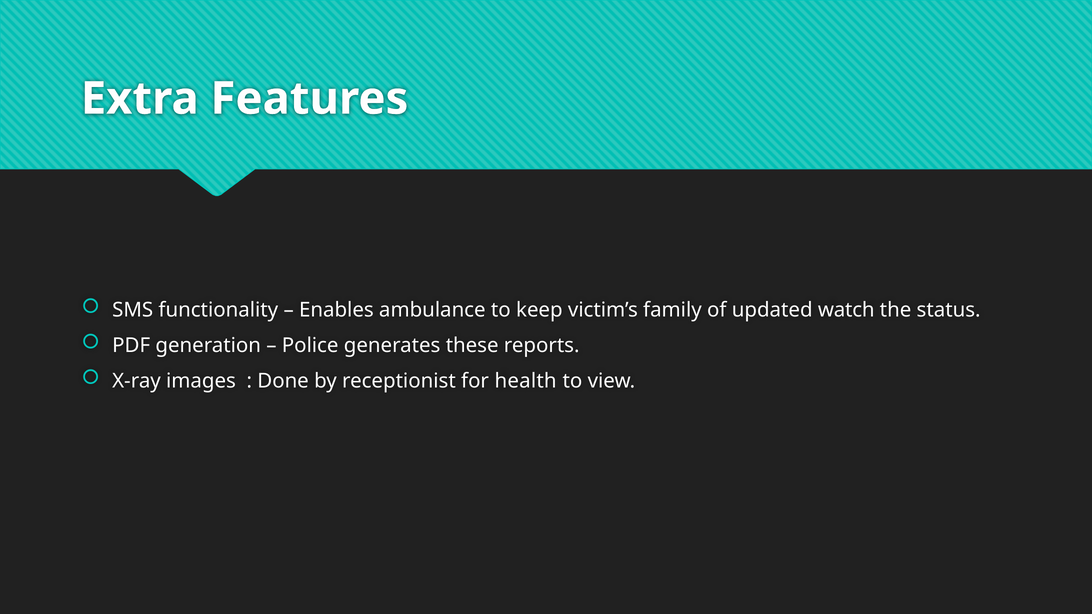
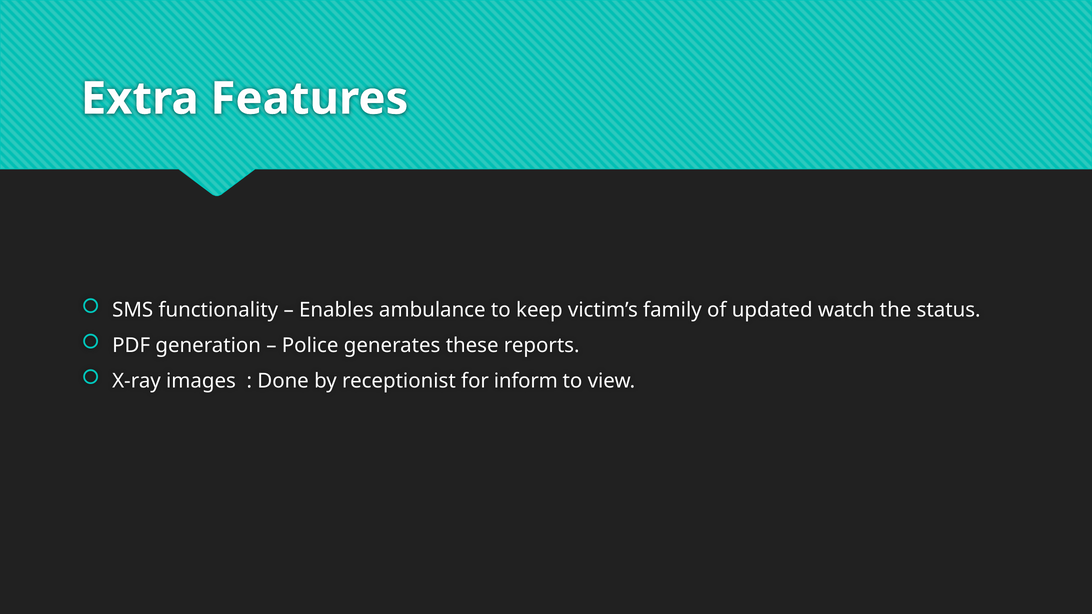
health: health -> inform
